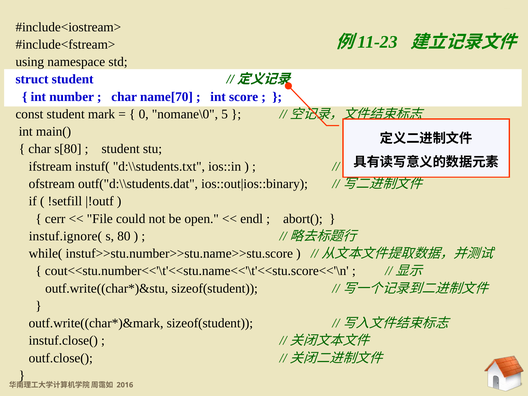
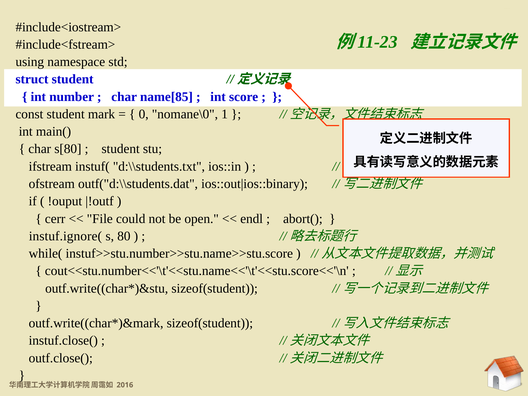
name[70: name[70 -> name[85
nomane\0 5: 5 -> 1
!setfill: !setfill -> !ouput
